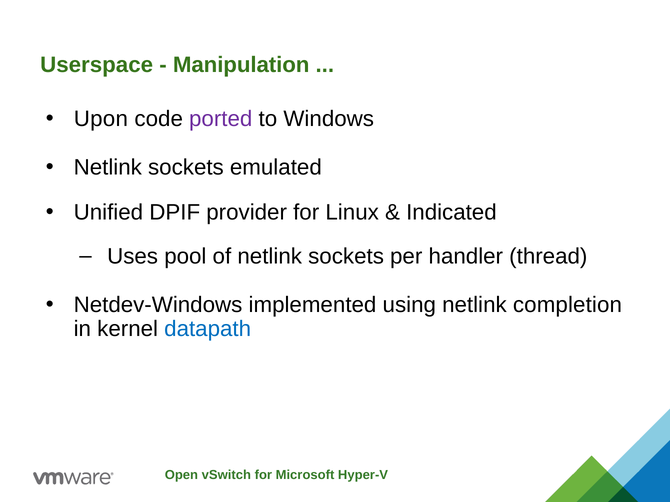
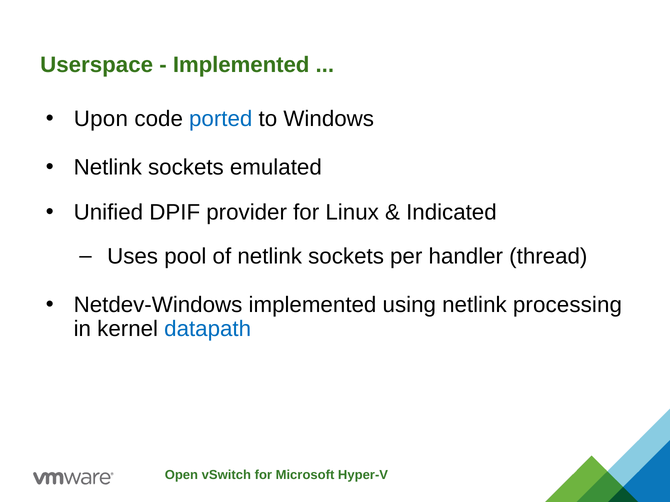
Manipulation at (241, 65): Manipulation -> Implemented
ported colour: purple -> blue
completion: completion -> processing
